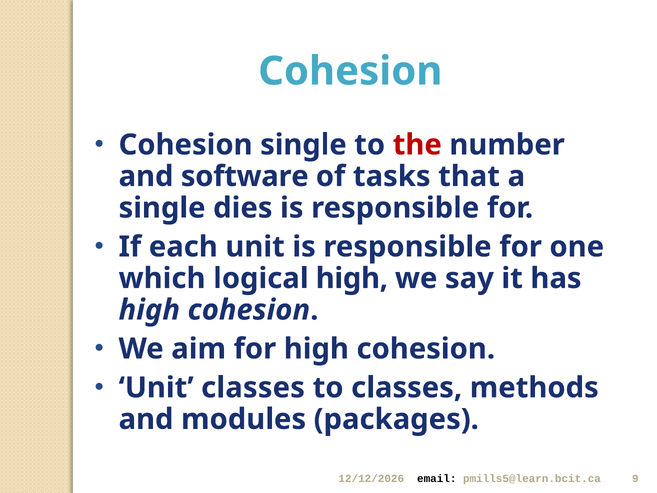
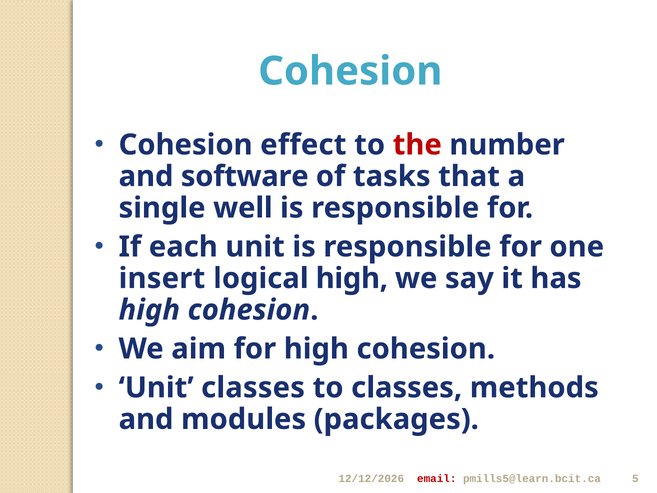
Cohesion single: single -> effect
dies: dies -> well
which: which -> insert
email colour: black -> red
9: 9 -> 5
